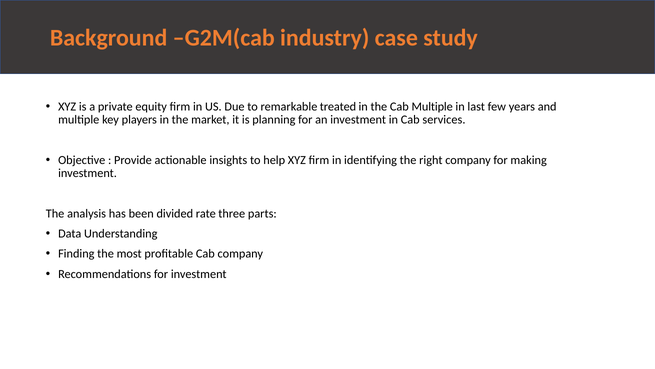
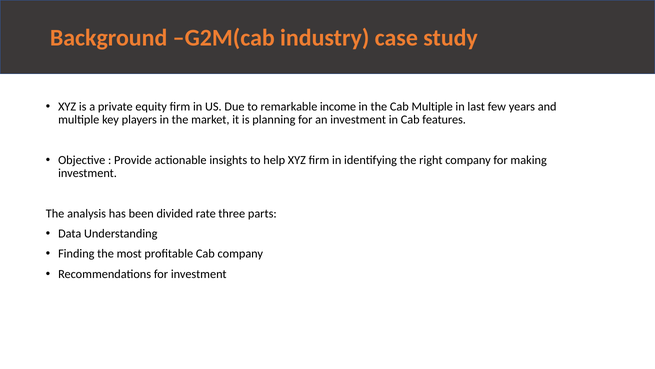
treated: treated -> income
services: services -> features
